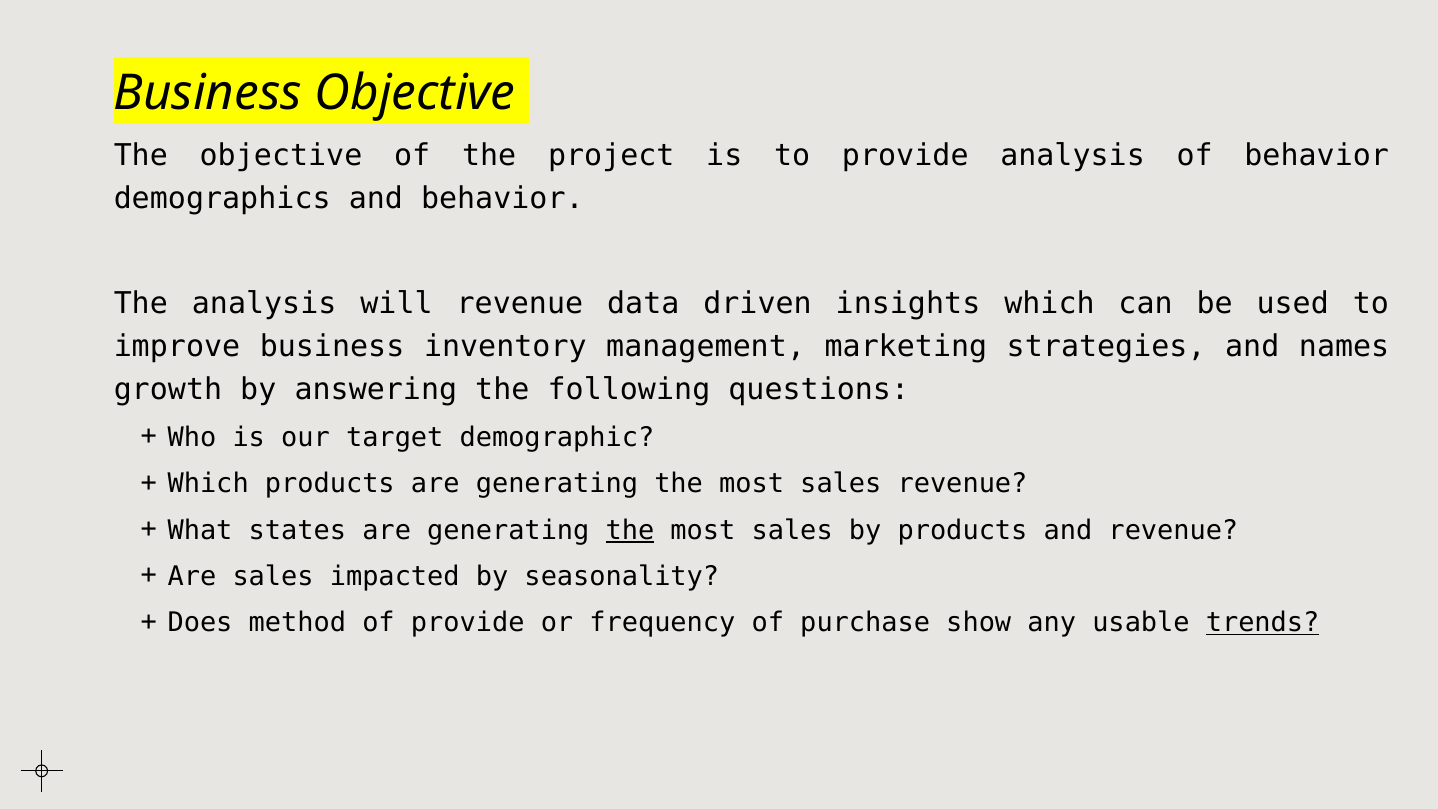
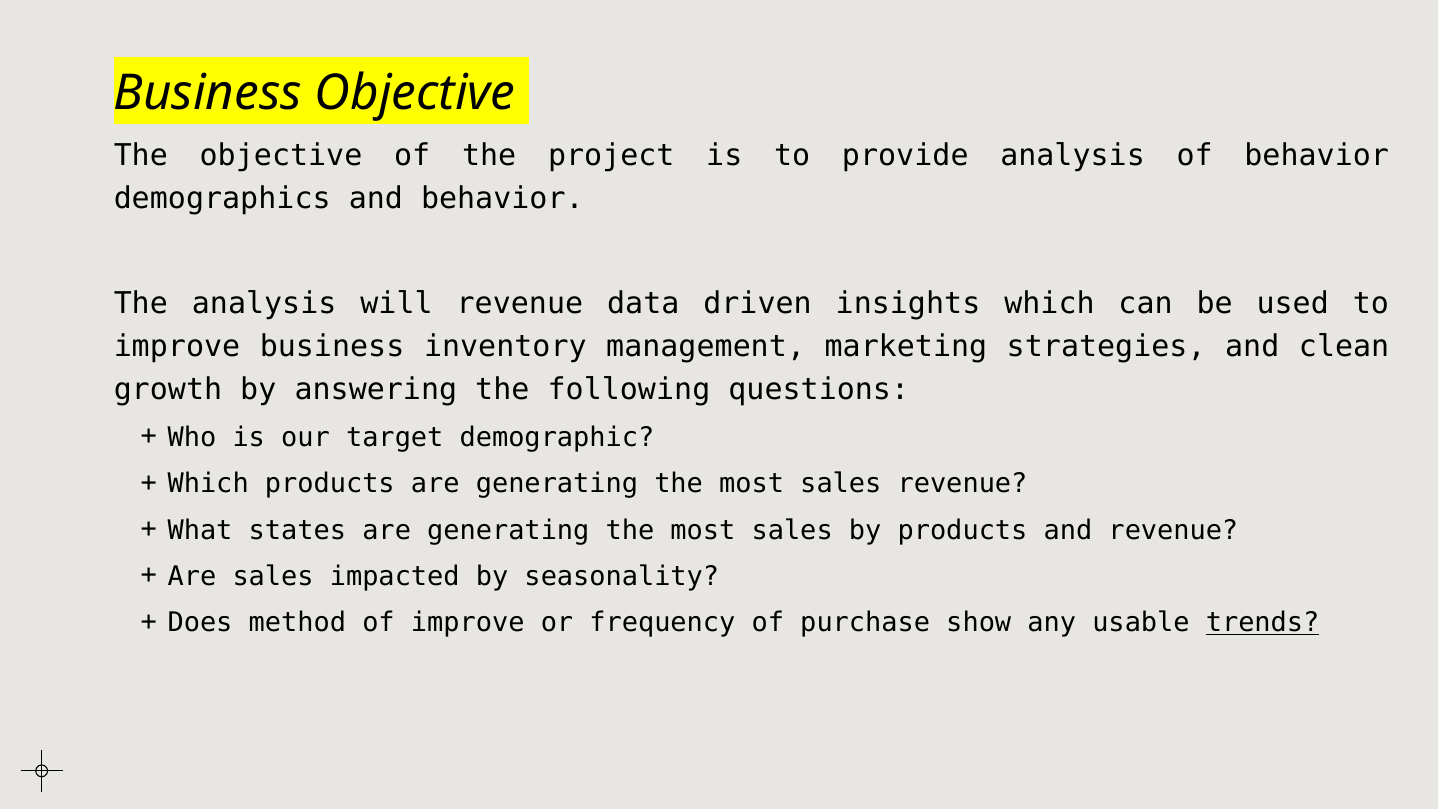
names: names -> clean
the at (630, 530) underline: present -> none
of provide: provide -> improve
